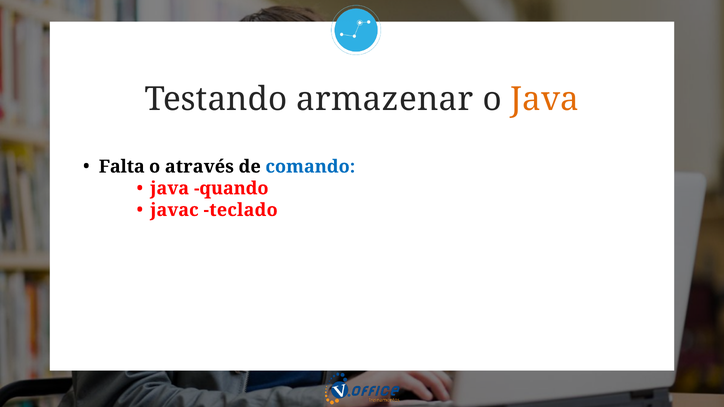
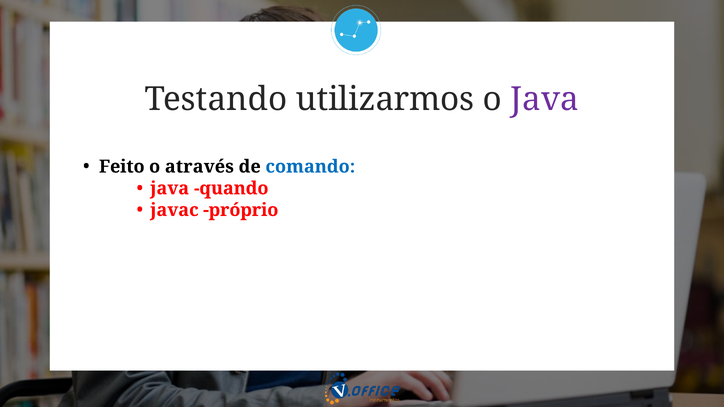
armazenar: armazenar -> utilizarmos
Java at (545, 99) colour: orange -> purple
Falta: Falta -> Feito
teclado: teclado -> próprio
